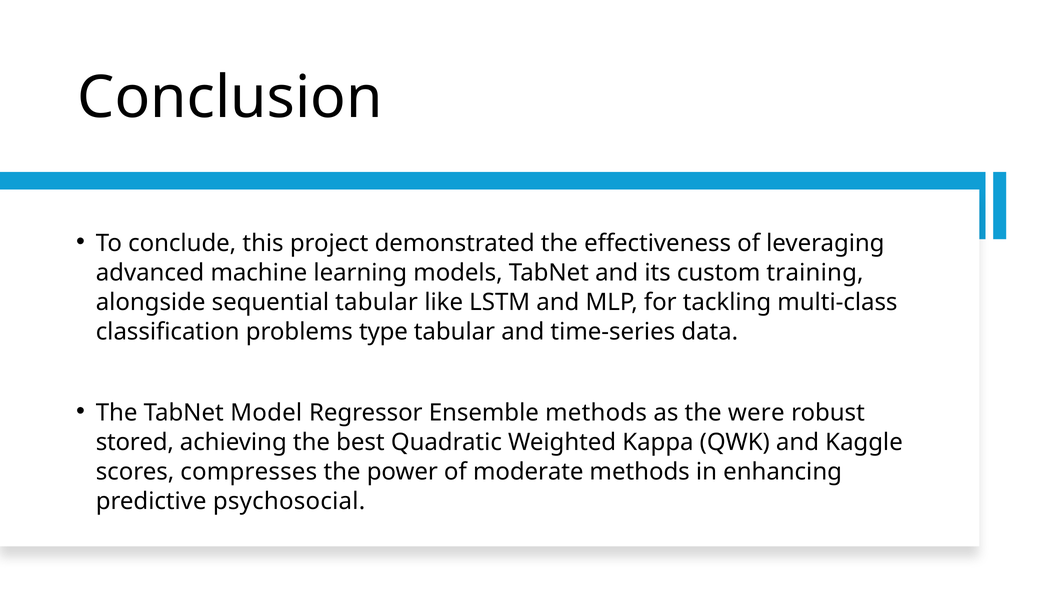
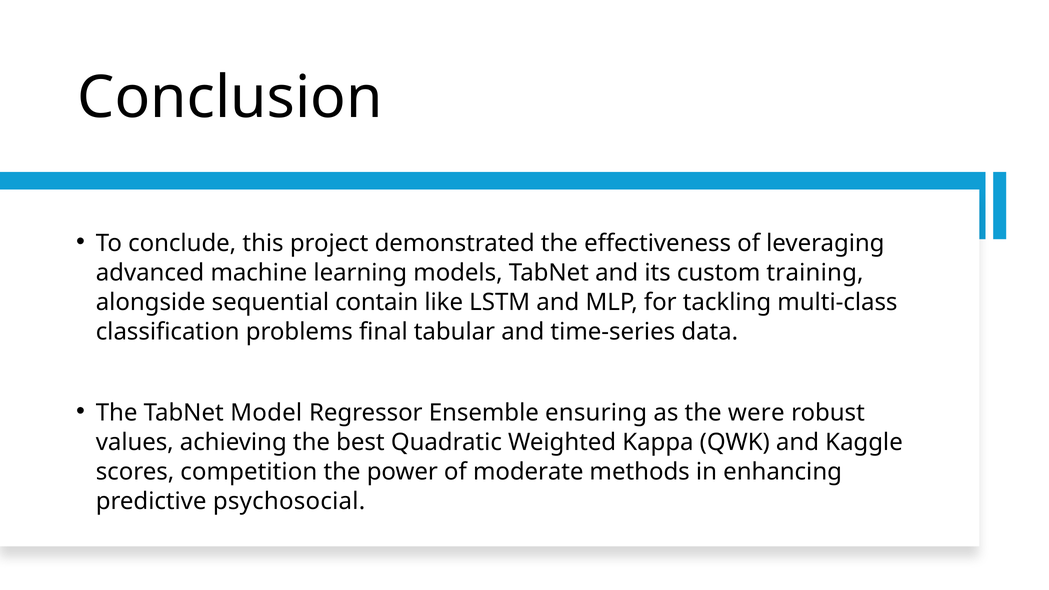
sequential tabular: tabular -> contain
type: type -> final
Ensemble methods: methods -> ensuring
stored: stored -> values
compresses: compresses -> competition
